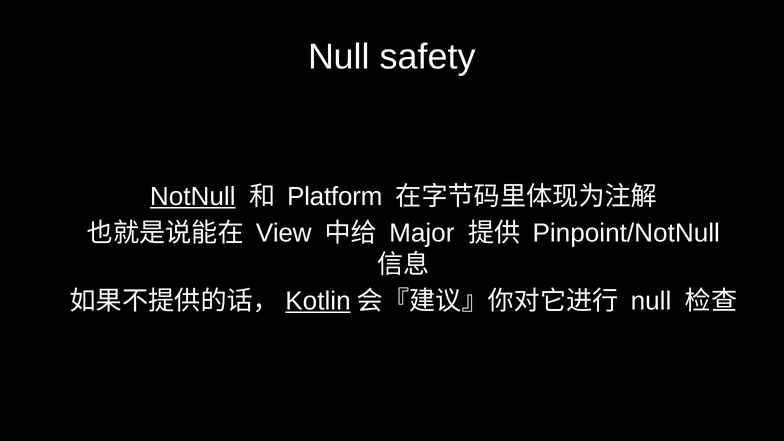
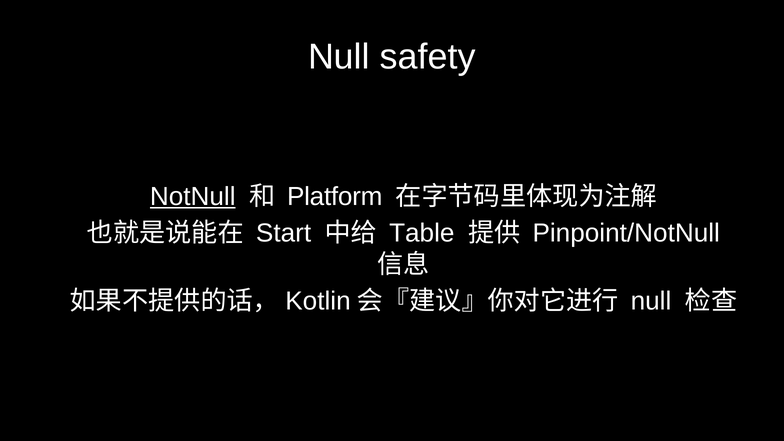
View: View -> Start
Major: Major -> Table
Kotlin underline: present -> none
